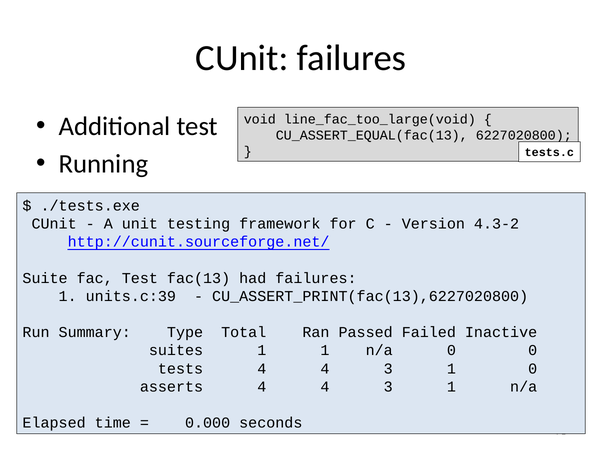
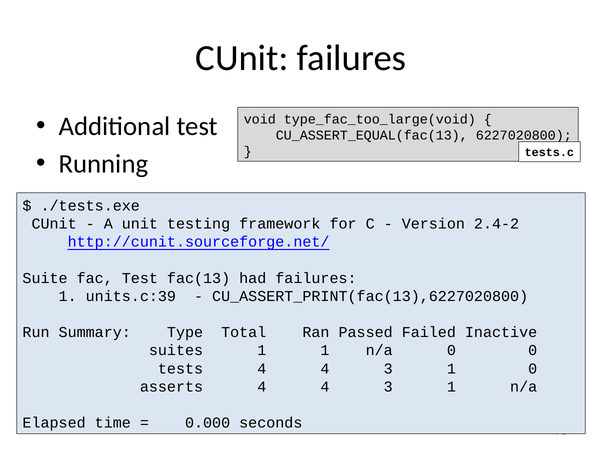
line_fac_too_large(void: line_fac_too_large(void -> type_fac_too_large(void
4.3-2: 4.3-2 -> 2.4-2
